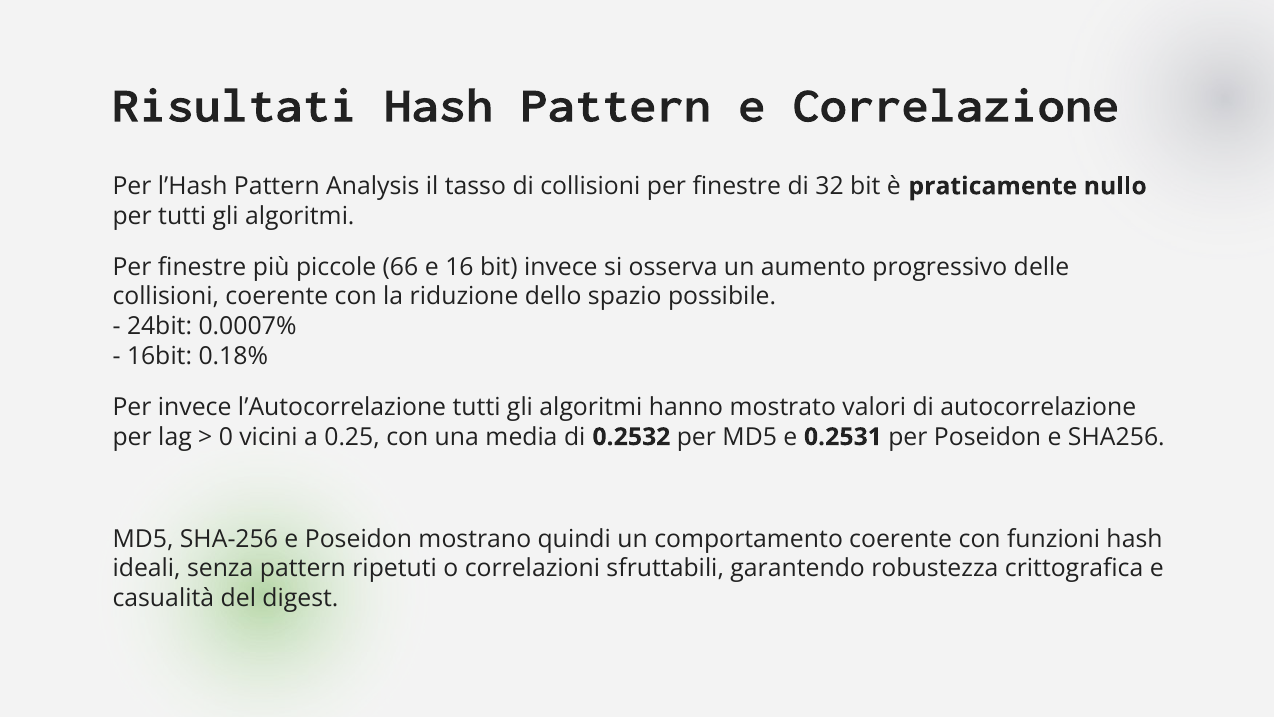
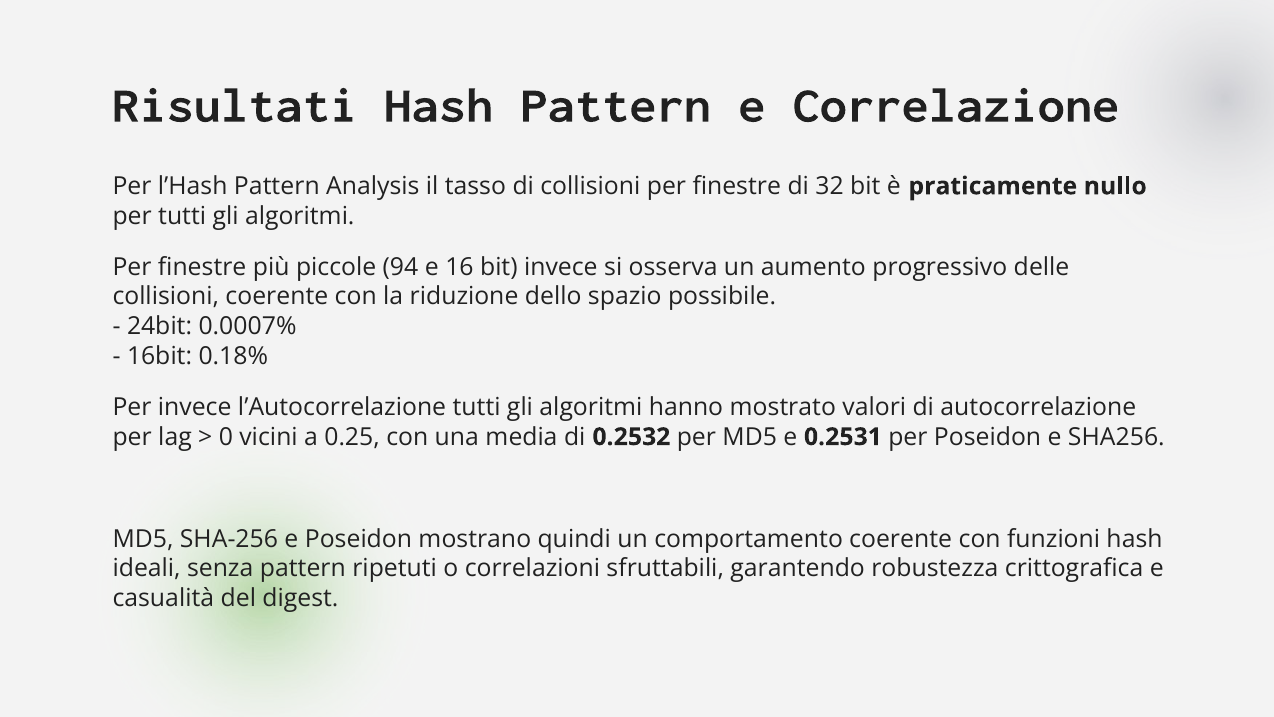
66: 66 -> 94
